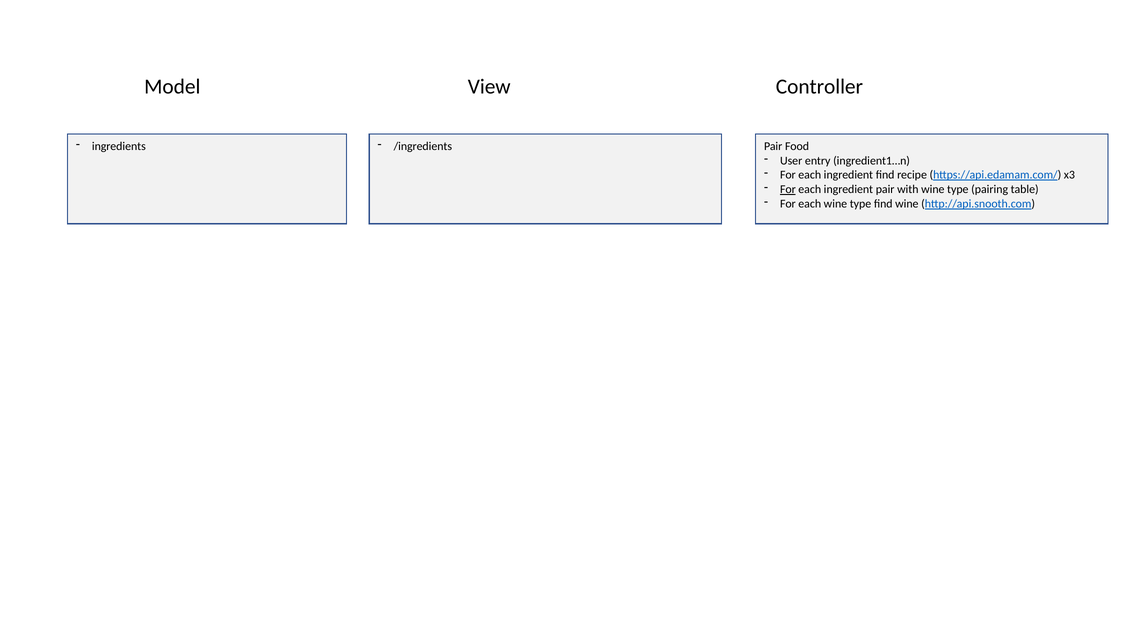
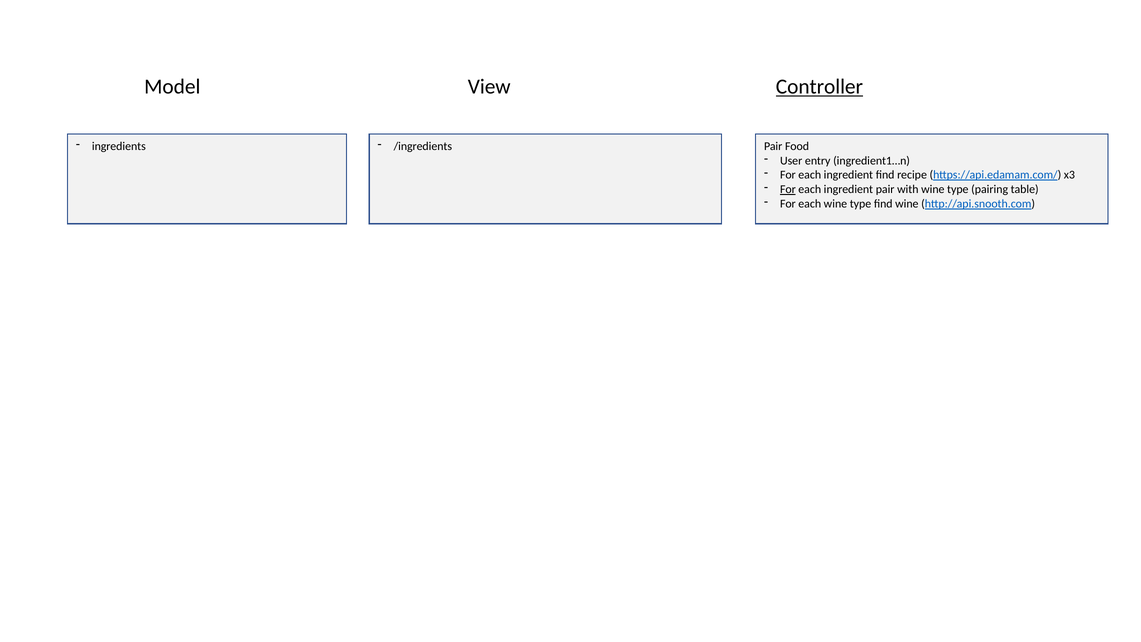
Controller underline: none -> present
